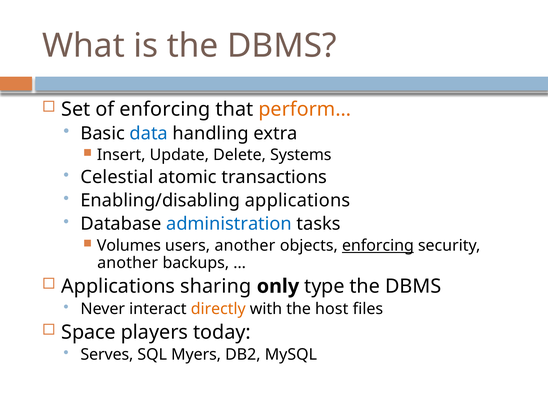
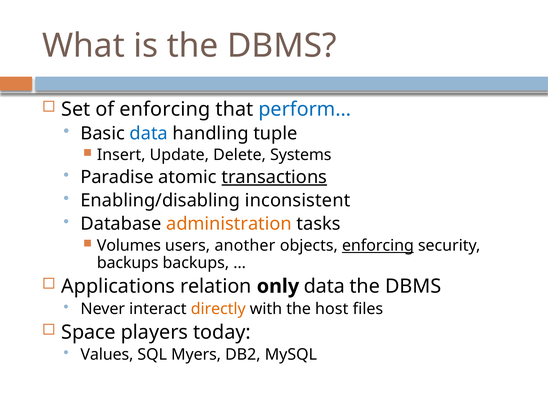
perform… colour: orange -> blue
extra: extra -> tuple
Celestial: Celestial -> Paradise
transactions underline: none -> present
Enabling/disabling applications: applications -> inconsistent
administration colour: blue -> orange
another at (128, 263): another -> backups
sharing: sharing -> relation
only type: type -> data
Serves: Serves -> Values
